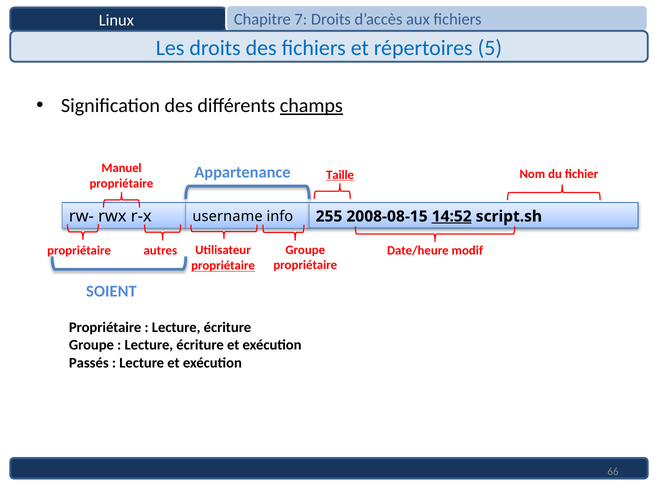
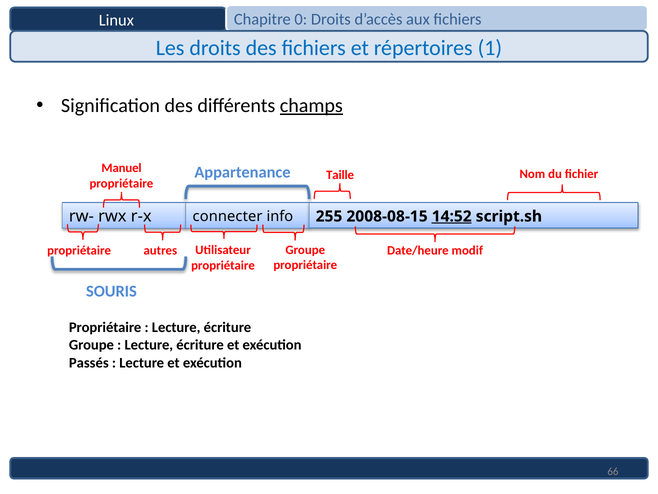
7: 7 -> 0
5: 5 -> 1
Taille underline: present -> none
username: username -> connecter
propriétaire at (223, 265) underline: present -> none
SOIENT: SOIENT -> SOURIS
